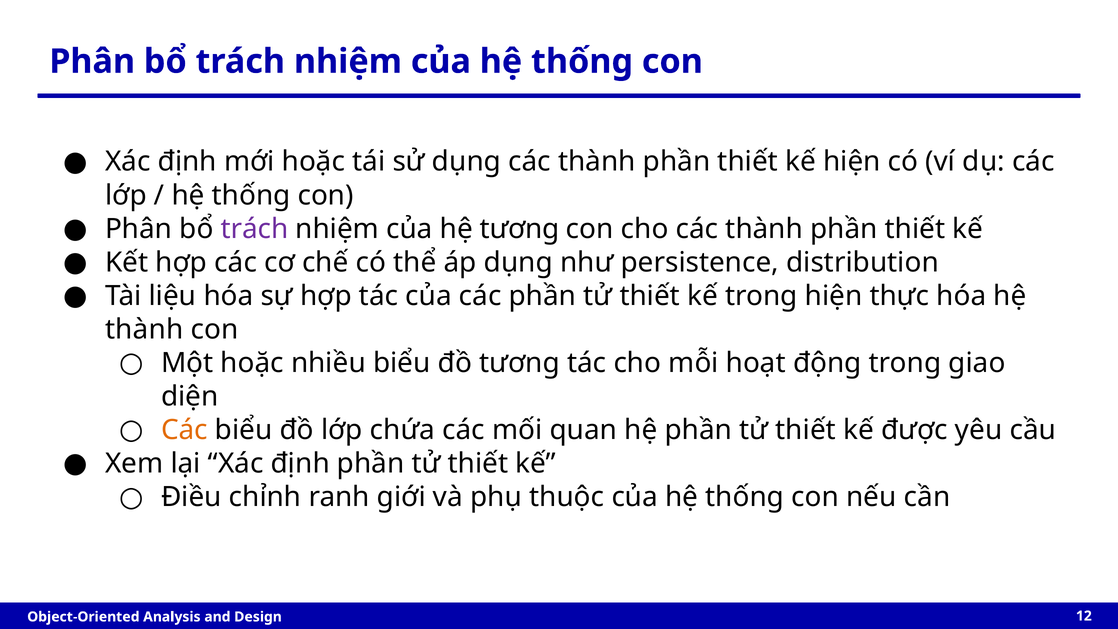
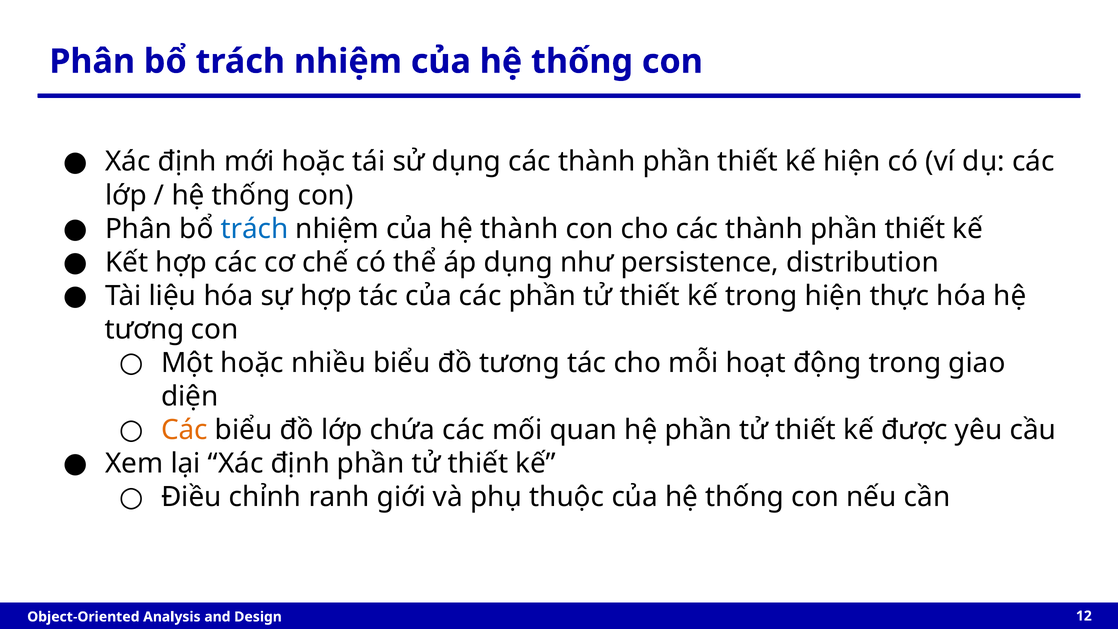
trách at (255, 229) colour: purple -> blue
hệ tương: tương -> thành
thành at (144, 329): thành -> tương
